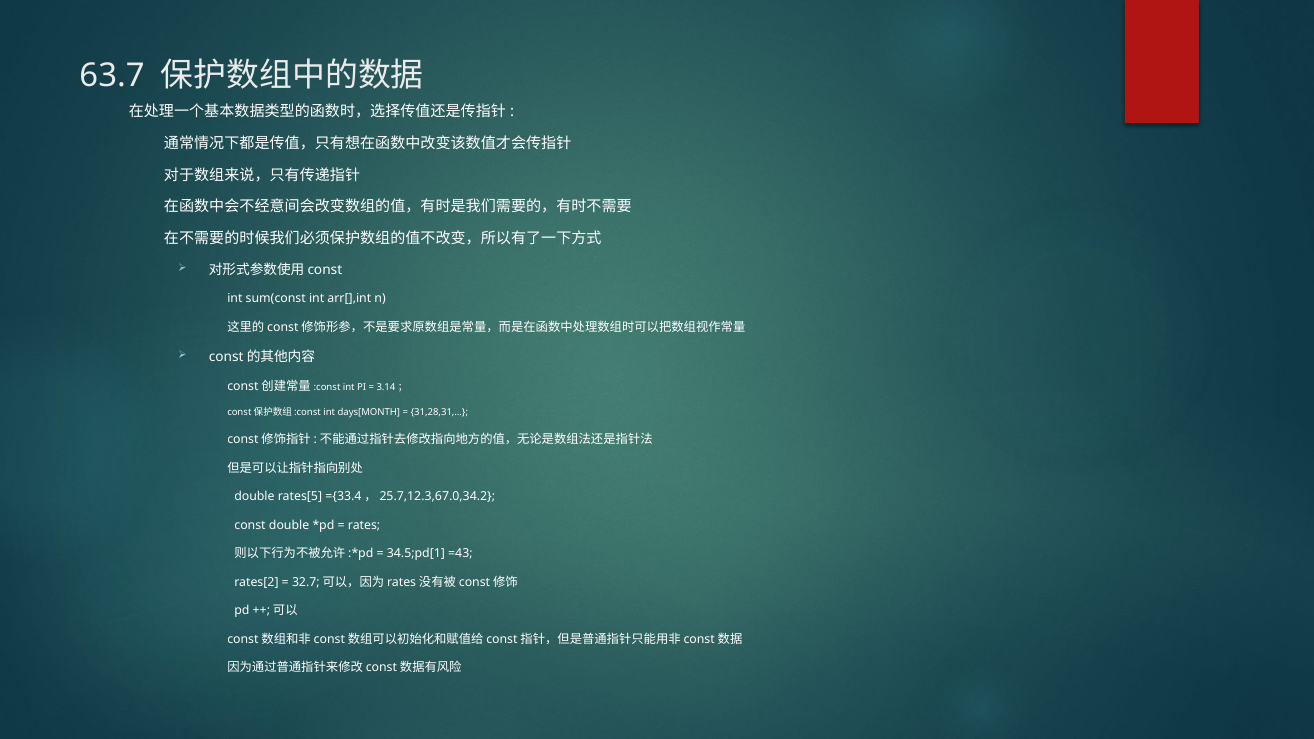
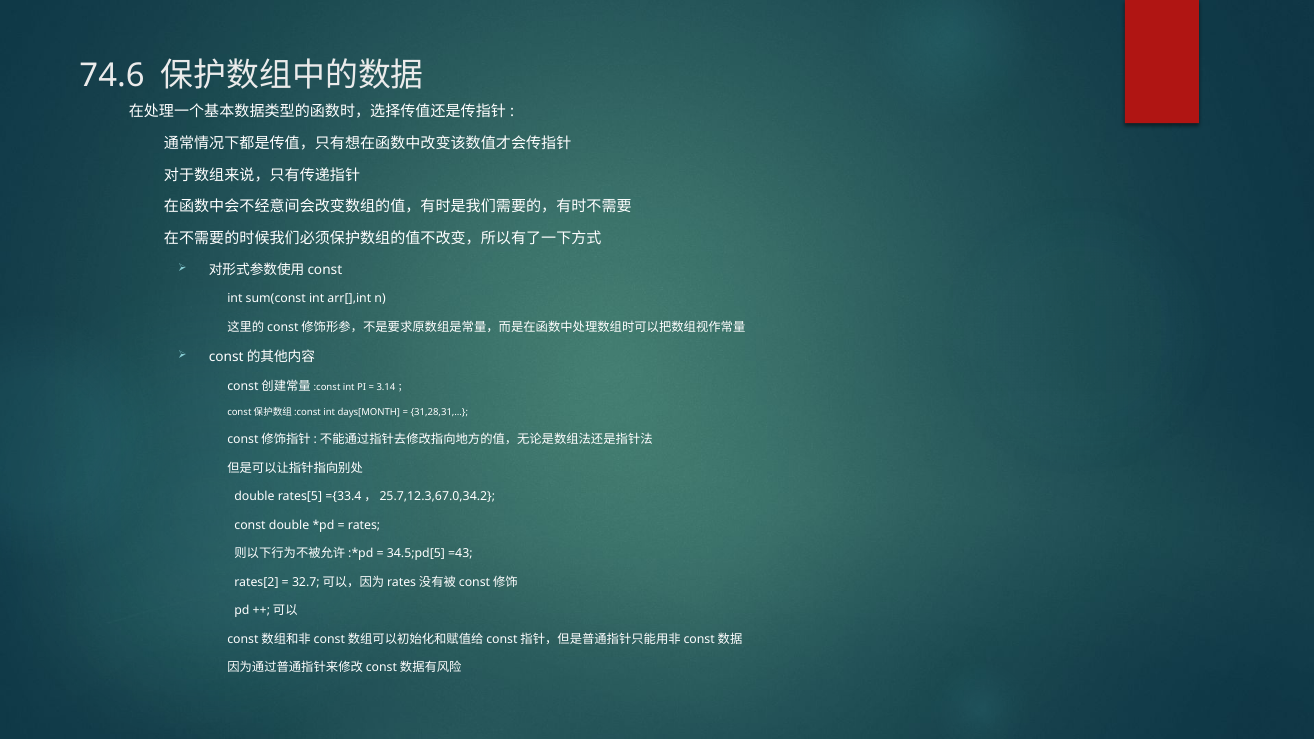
63.7: 63.7 -> 74.6
34.5;pd[1: 34.5;pd[1 -> 34.5;pd[5
